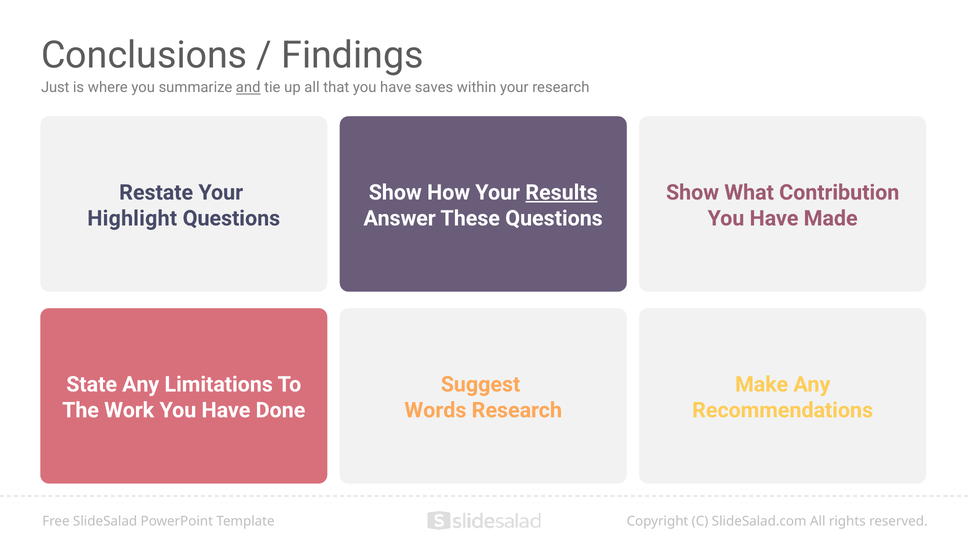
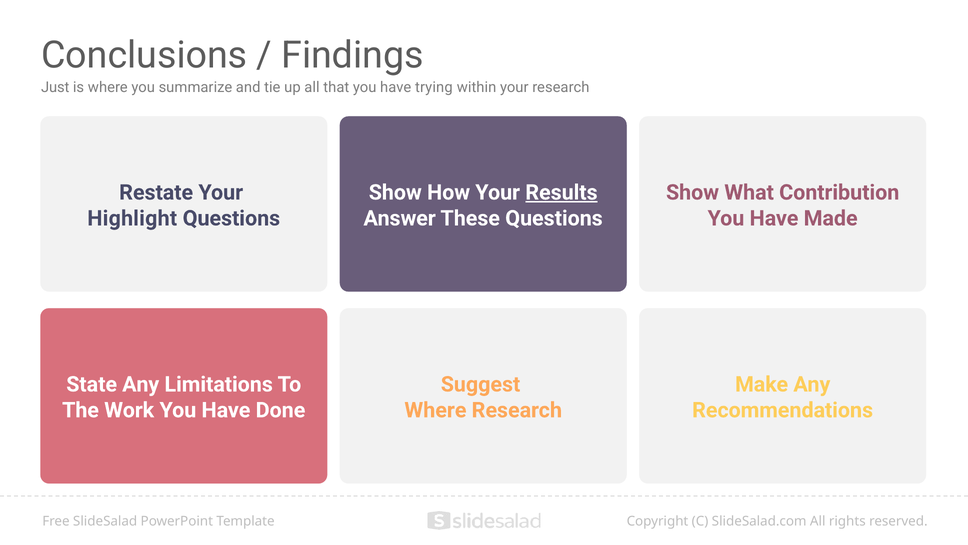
and underline: present -> none
saves: saves -> trying
Words at (435, 410): Words -> Where
